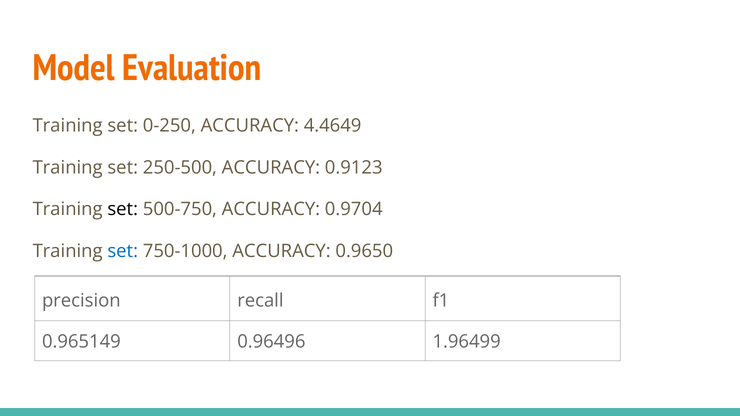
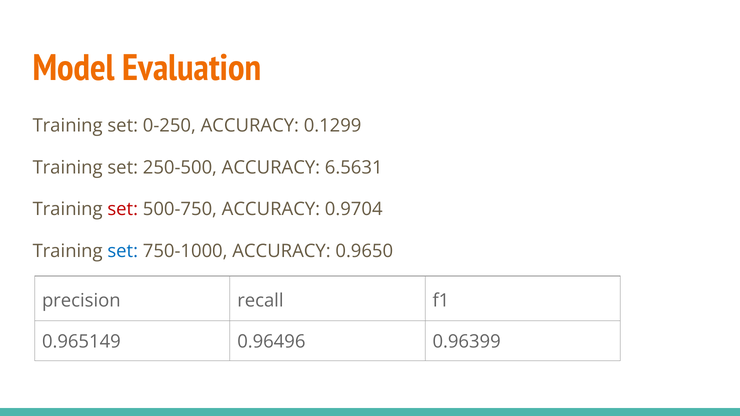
4.4649: 4.4649 -> 0.1299
0.9123: 0.9123 -> 6.5631
set at (123, 210) colour: black -> red
1.96499: 1.96499 -> 0.96399
